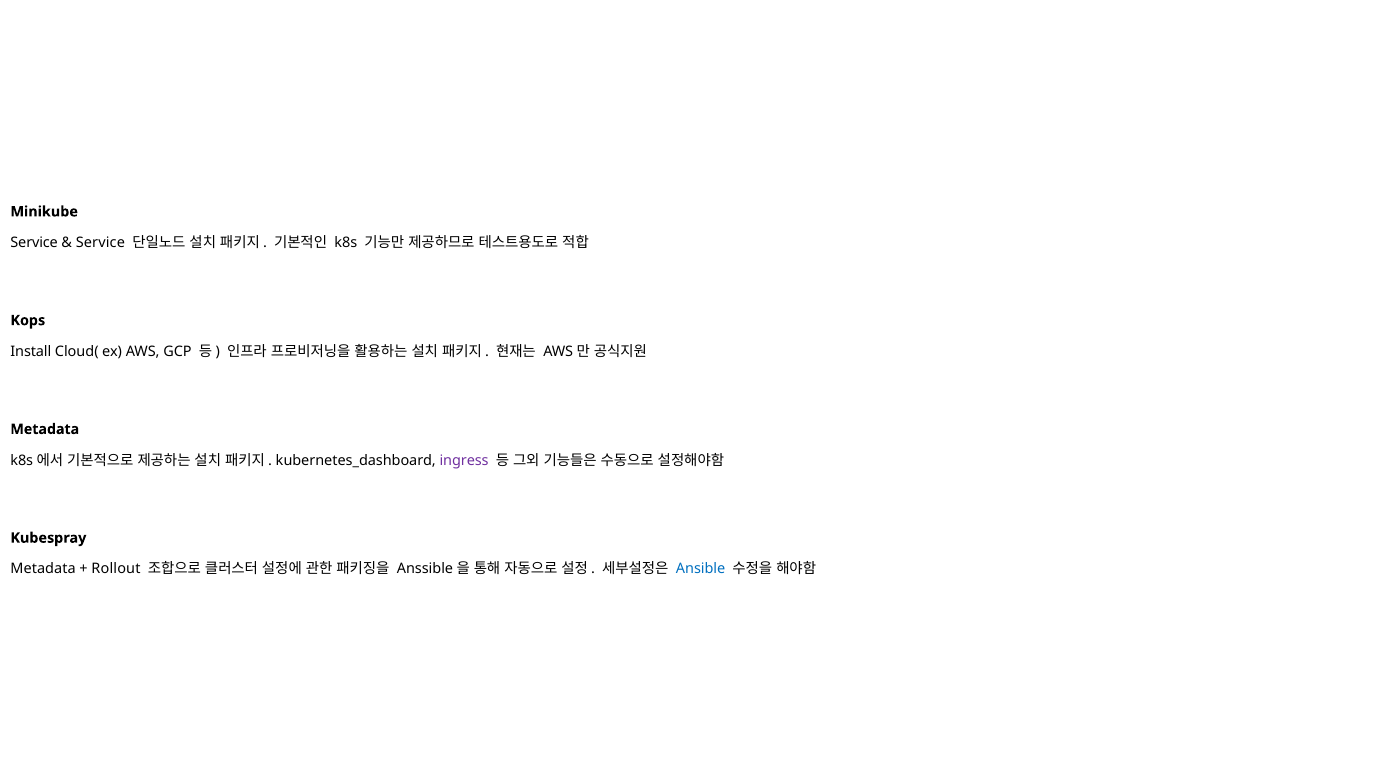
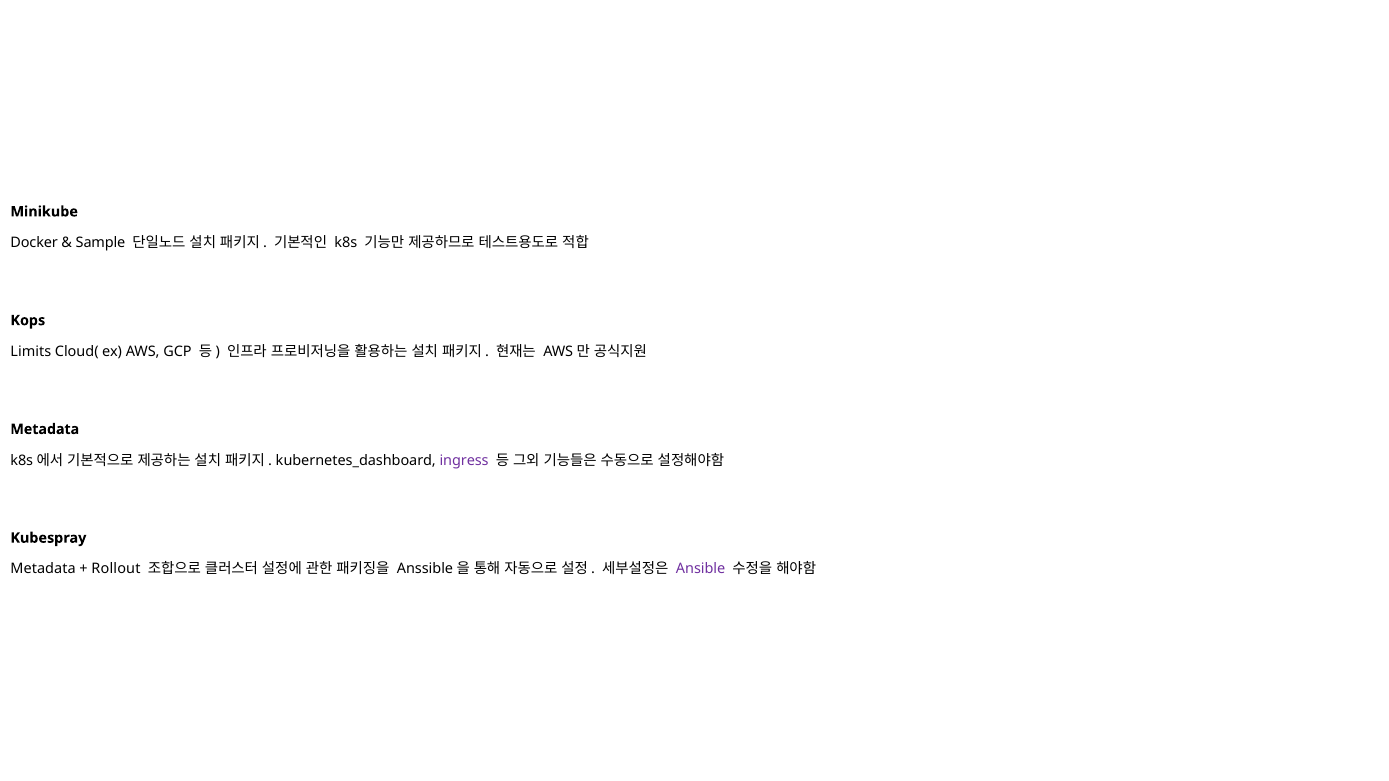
Service at (34, 243): Service -> Docker
Service at (100, 243): Service -> Sample
Install: Install -> Limits
Ansible colour: blue -> purple
